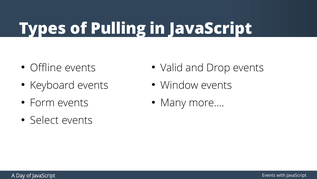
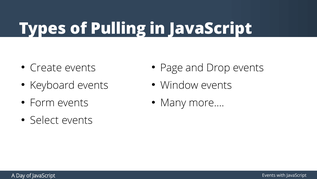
Offline: Offline -> Create
Valid: Valid -> Page
